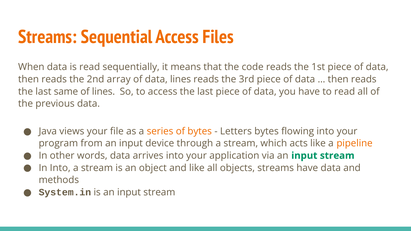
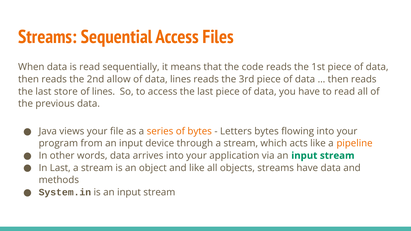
array: array -> allow
same: same -> store
In Into: Into -> Last
